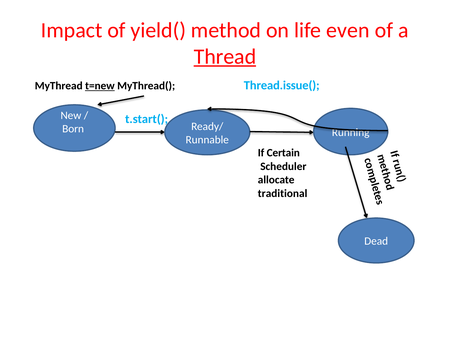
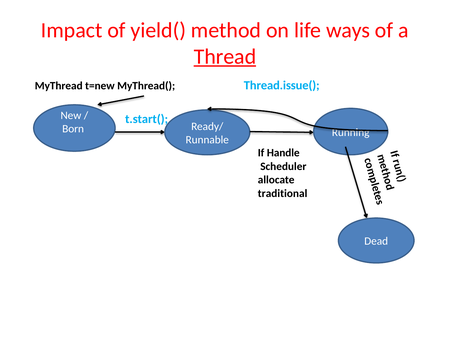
even: even -> ways
t=new underline: present -> none
Certain: Certain -> Handle
